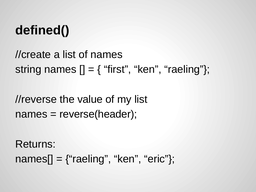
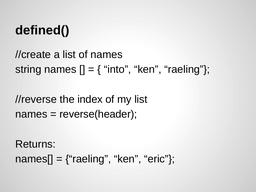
first: first -> into
value: value -> index
